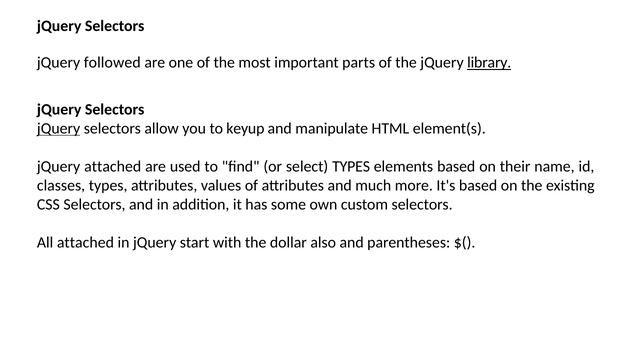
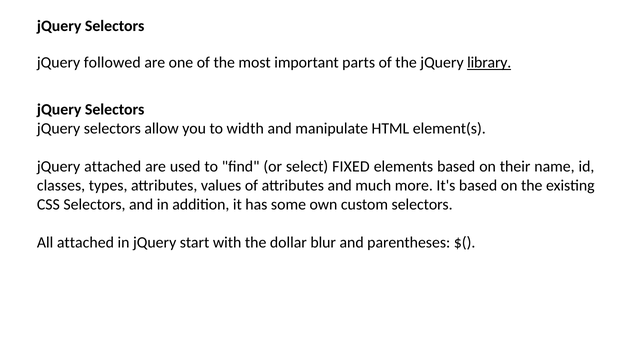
jQuery at (59, 128) underline: present -> none
keyup: keyup -> width
select TYPES: TYPES -> FIXED
also: also -> blur
